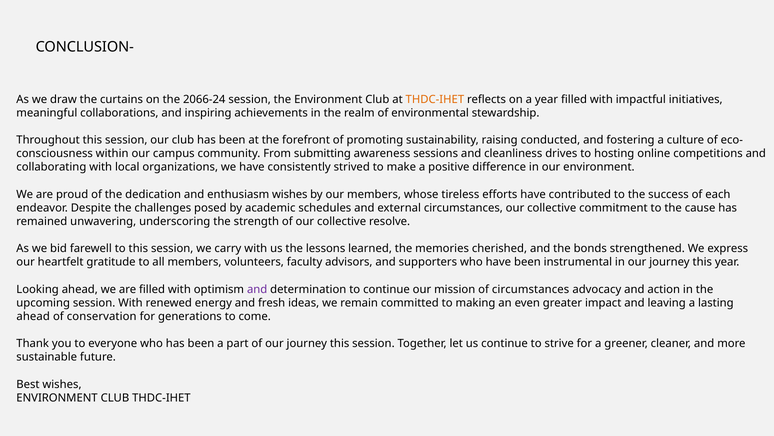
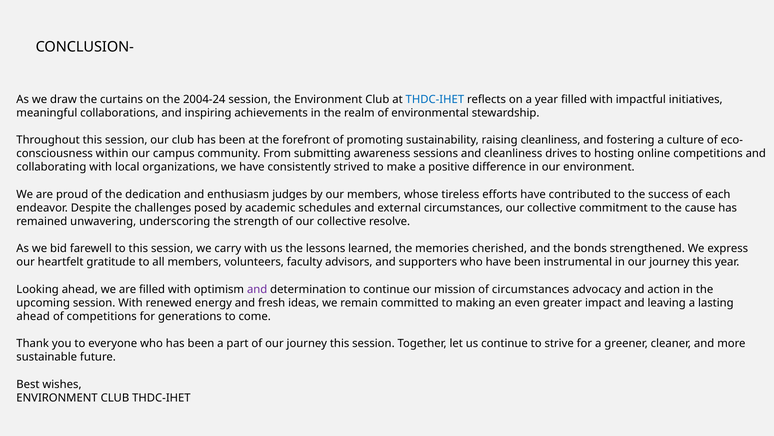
2066-24: 2066-24 -> 2004-24
THDC-IHET at (435, 99) colour: orange -> blue
raising conducted: conducted -> cleanliness
enthusiasm wishes: wishes -> judges
of conservation: conservation -> competitions
